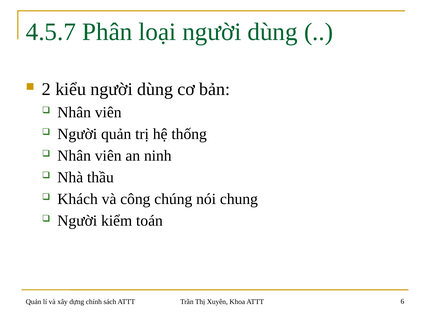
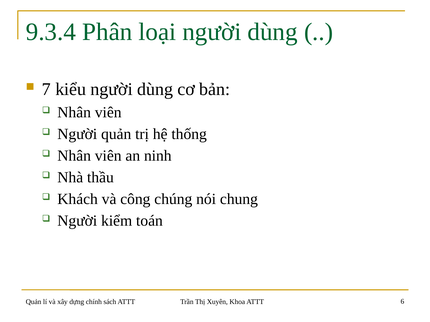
4.5.7: 4.5.7 -> 9.3.4
2: 2 -> 7
